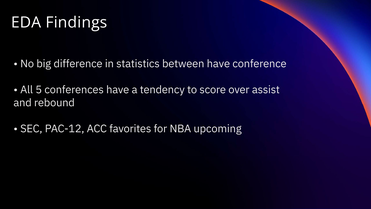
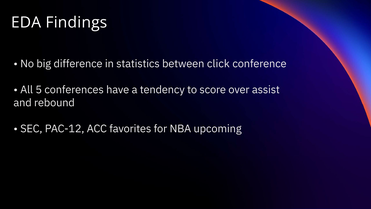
between have: have -> click
